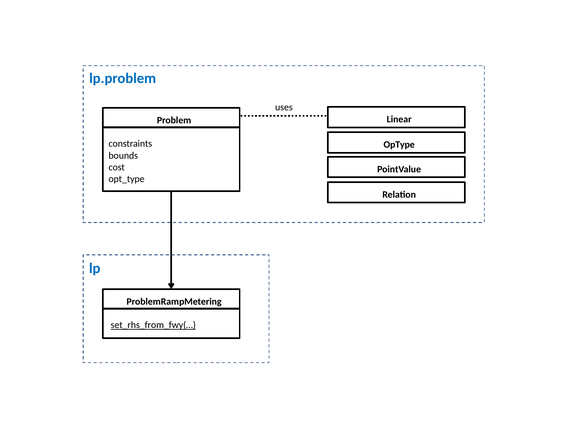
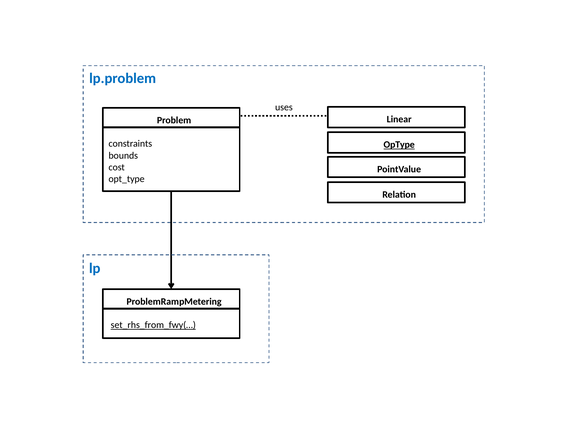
OpType underline: none -> present
